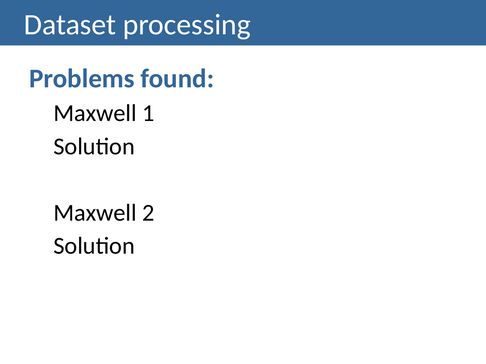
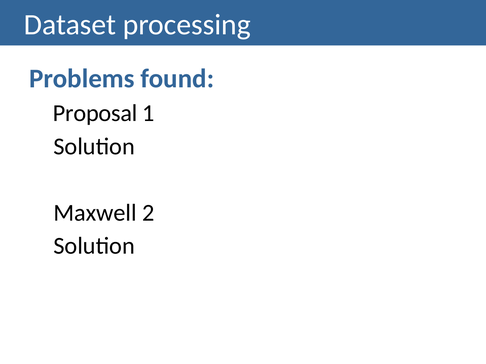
Maxwell at (95, 113): Maxwell -> Proposal
